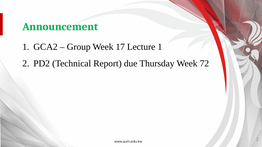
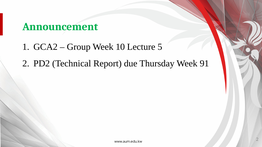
17: 17 -> 10
Lecture 1: 1 -> 5
72: 72 -> 91
